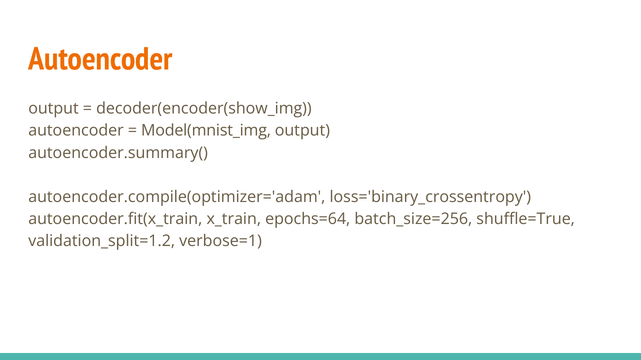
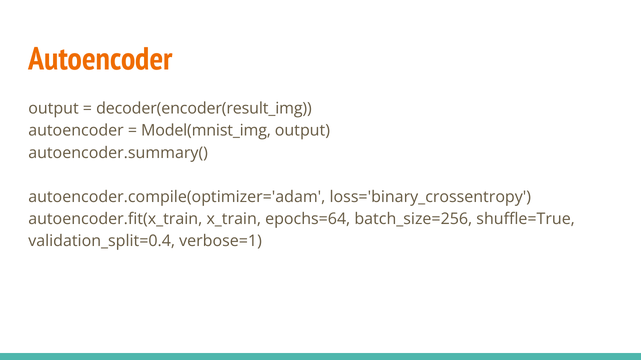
decoder(encoder(show_img: decoder(encoder(show_img -> decoder(encoder(result_img
validation_split=1.2: validation_split=1.2 -> validation_split=0.4
